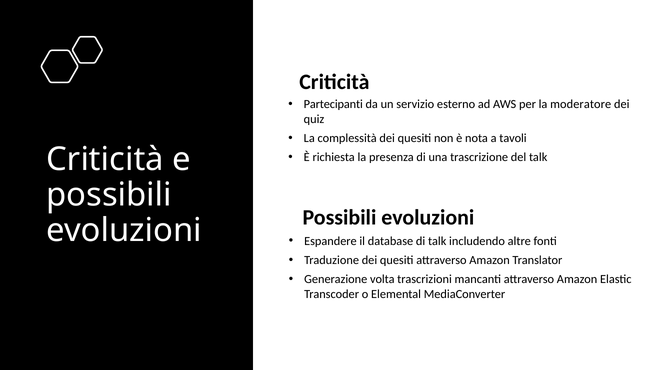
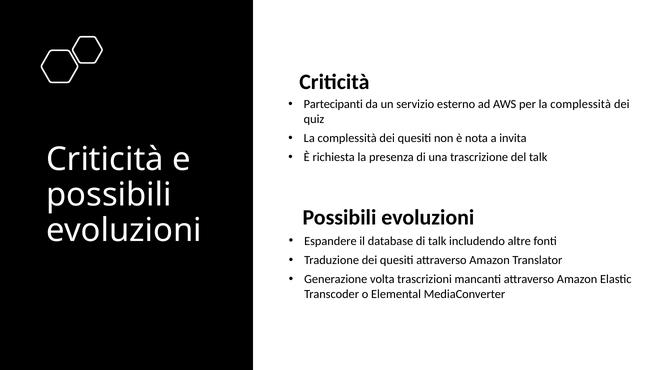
per la moderatore: moderatore -> complessità
tavoli: tavoli -> invita
